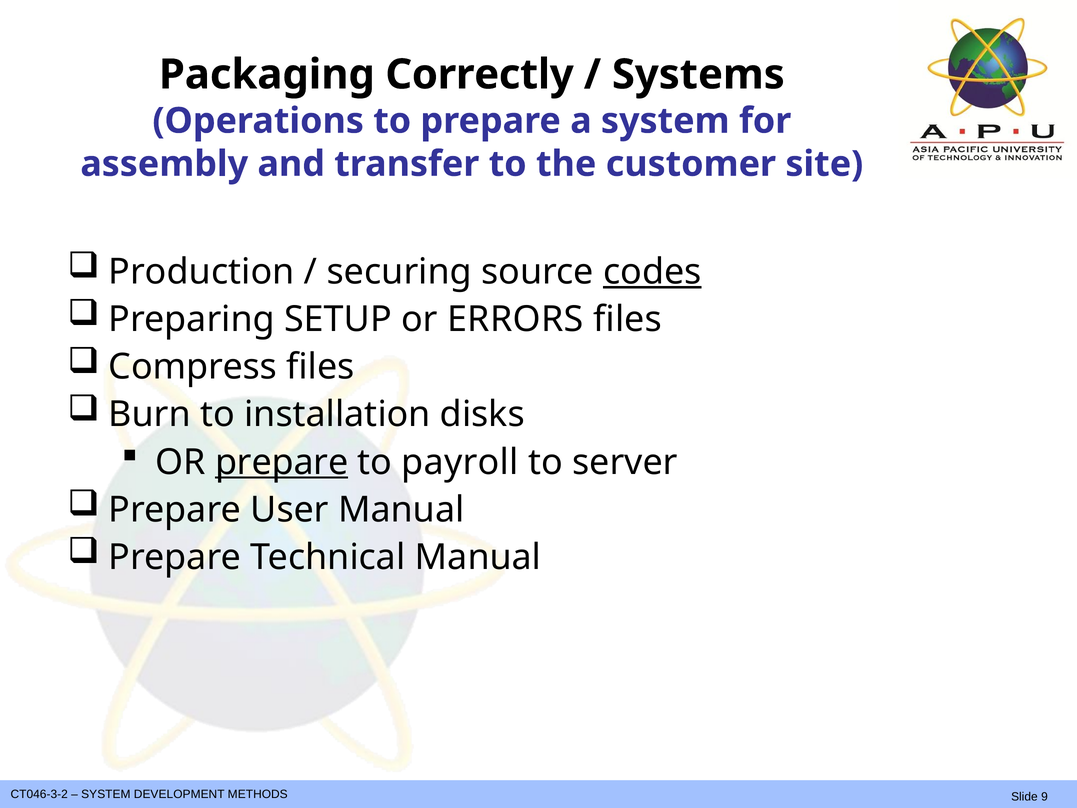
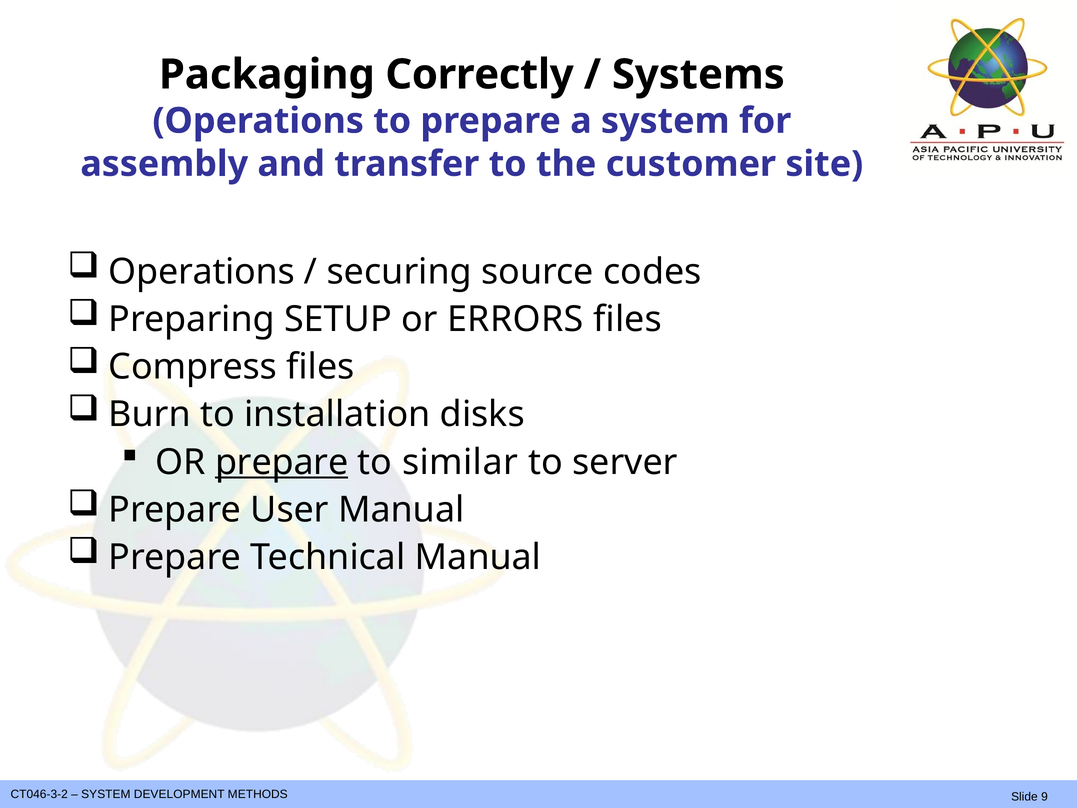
Production at (201, 272): Production -> Operations
codes underline: present -> none
payroll: payroll -> similar
